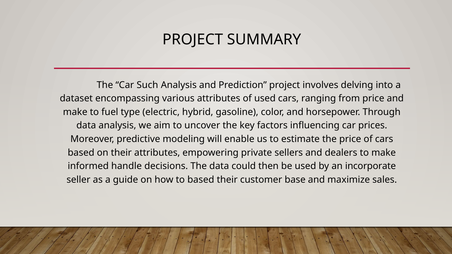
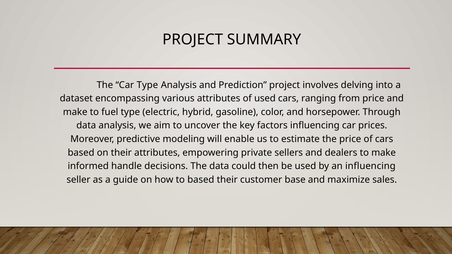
Car Such: Such -> Type
an incorporate: incorporate -> influencing
